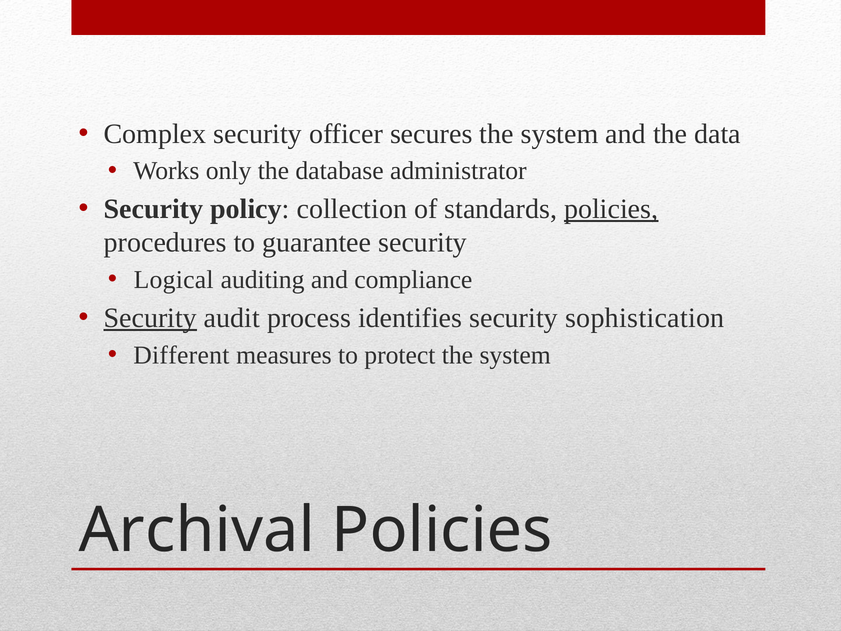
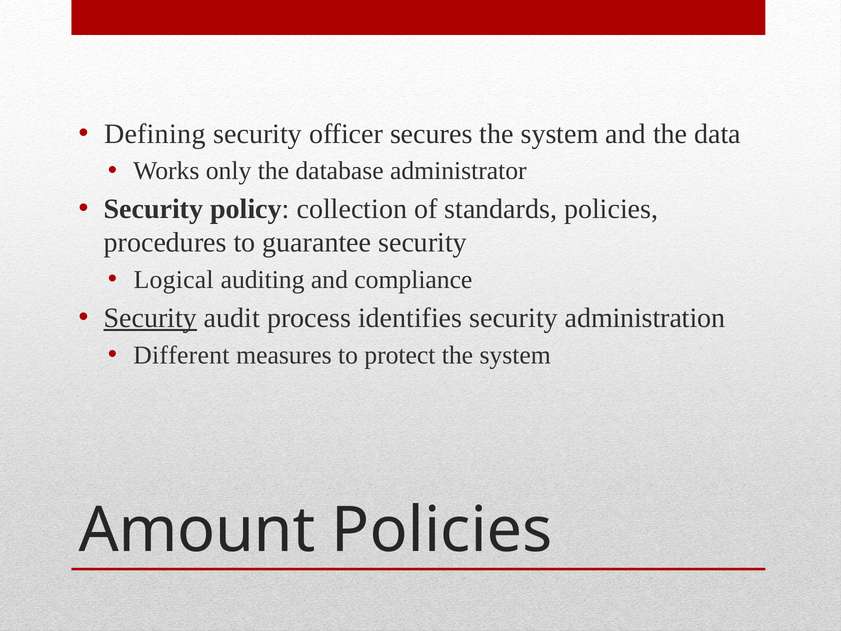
Complex: Complex -> Defining
policies at (611, 209) underline: present -> none
sophistication: sophistication -> administration
Archival: Archival -> Amount
